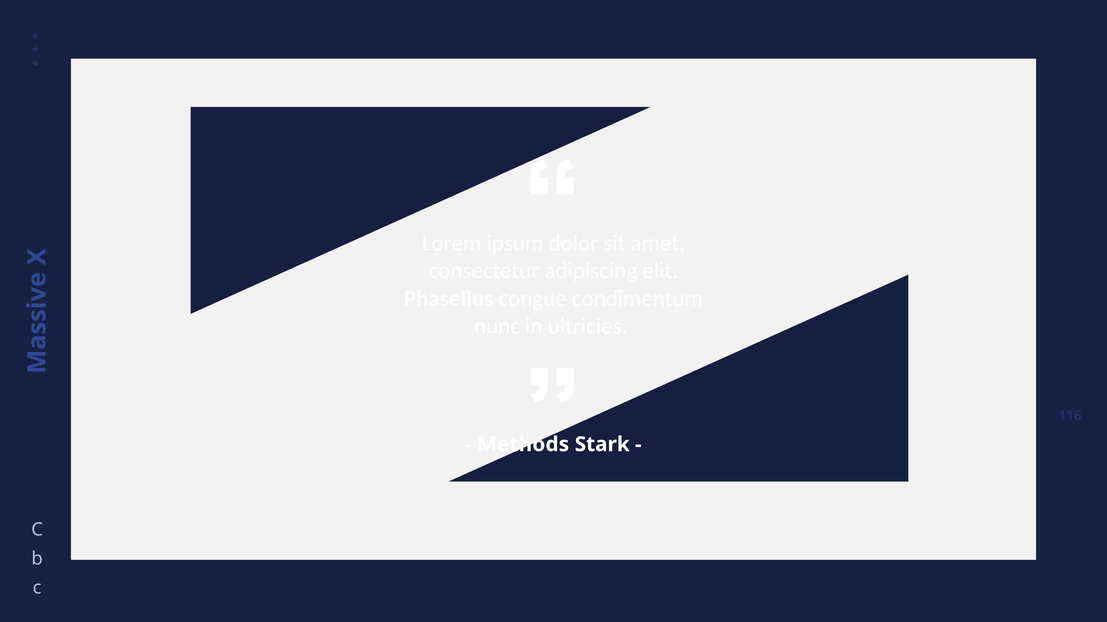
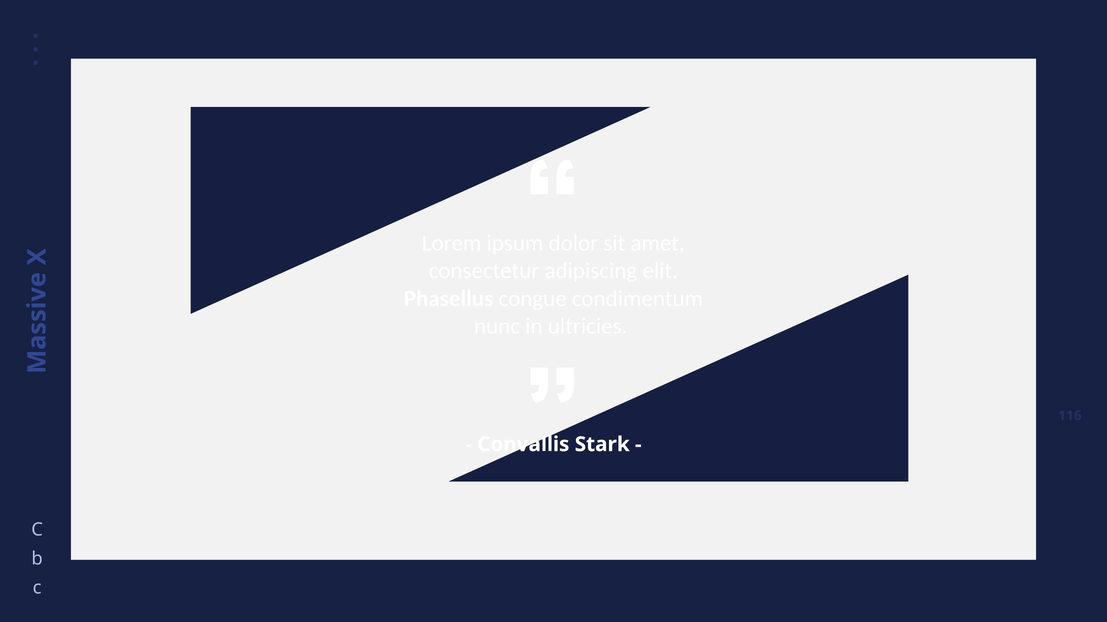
Methods: Methods -> Convallis
